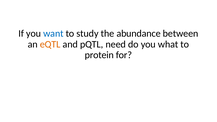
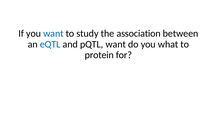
abundance: abundance -> association
eQTL colour: orange -> blue
pQTL need: need -> want
